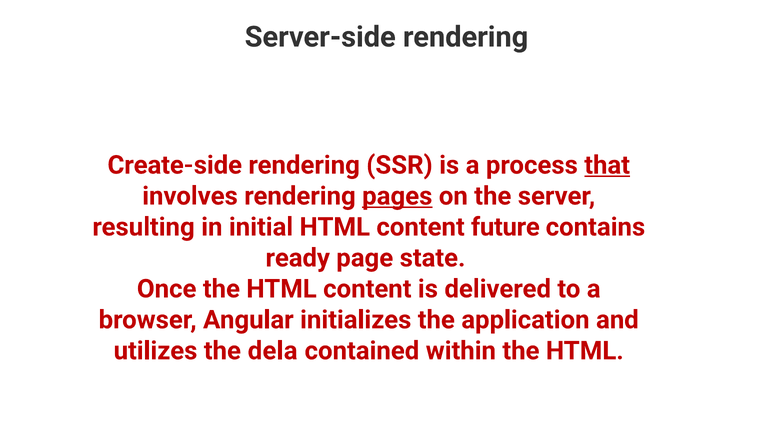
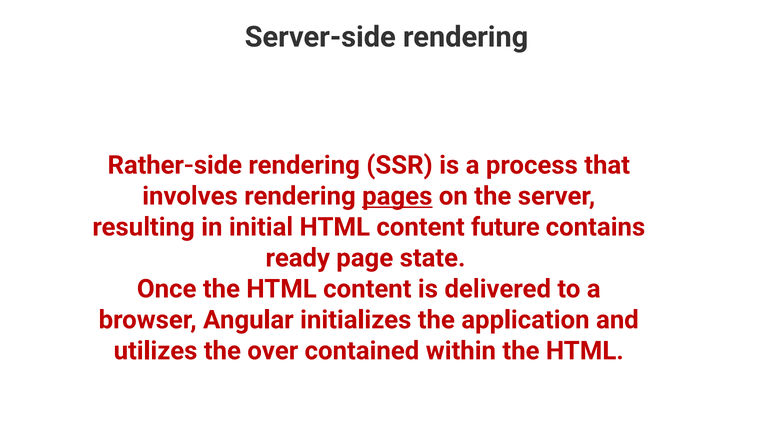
Create-side: Create-side -> Rather-side
that underline: present -> none
dela: dela -> over
